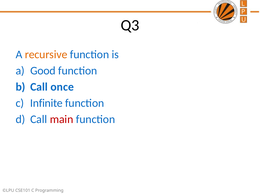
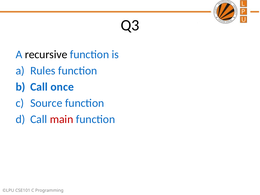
recursive colour: orange -> black
Good: Good -> Rules
Infinite: Infinite -> Source
